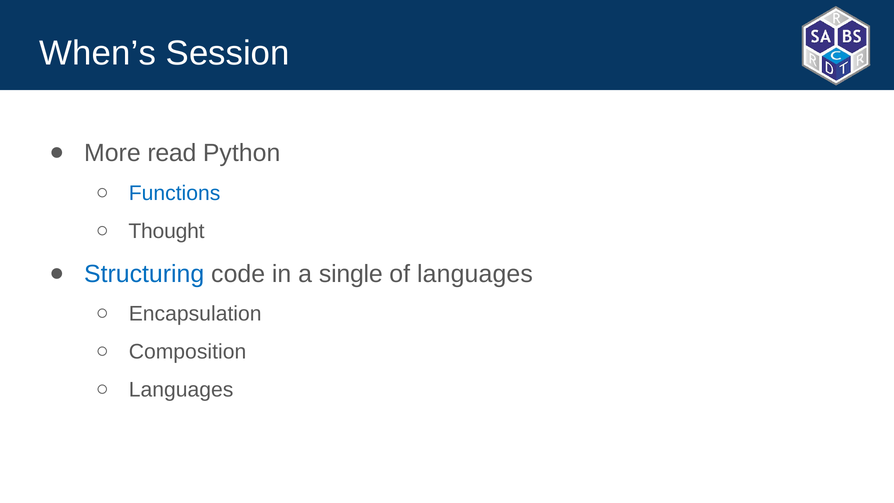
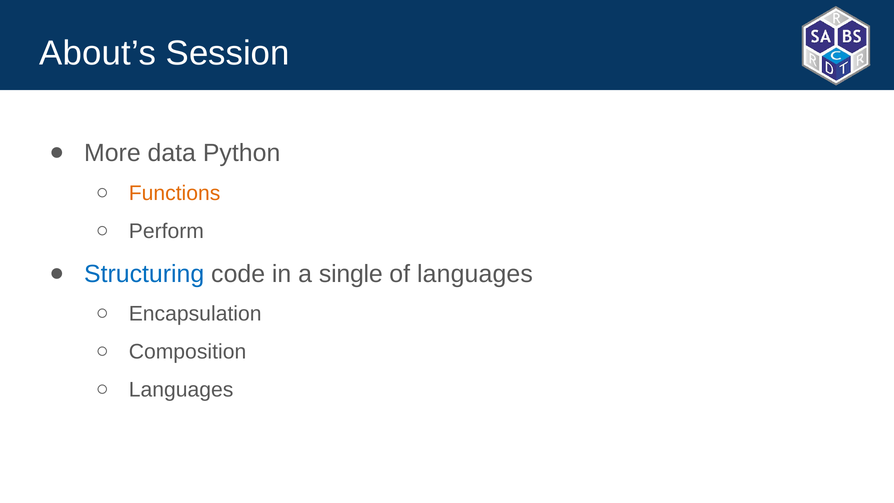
When’s: When’s -> About’s
read: read -> data
Functions colour: blue -> orange
Thought: Thought -> Perform
